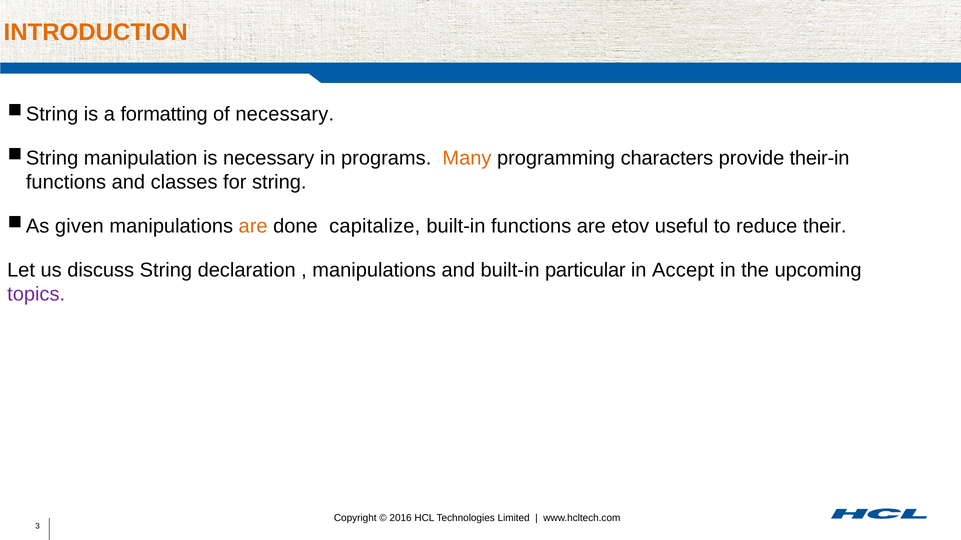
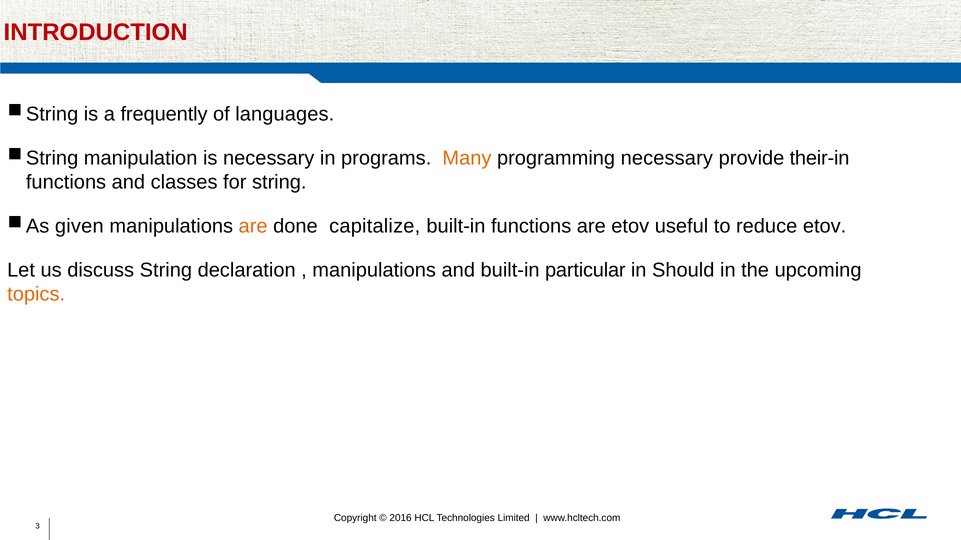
INTRODUCTION colour: orange -> red
formatting: formatting -> frequently
of necessary: necessary -> languages
programming characters: characters -> necessary
reduce their: their -> etov
Accept: Accept -> Should
topics colour: purple -> orange
